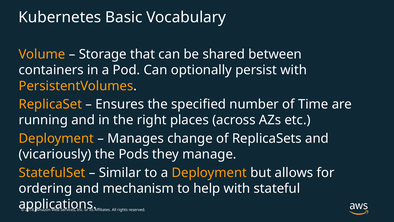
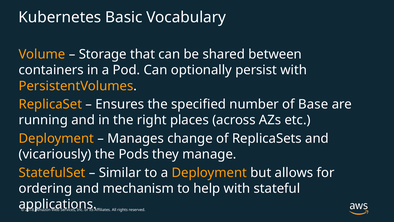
Time: Time -> Base
